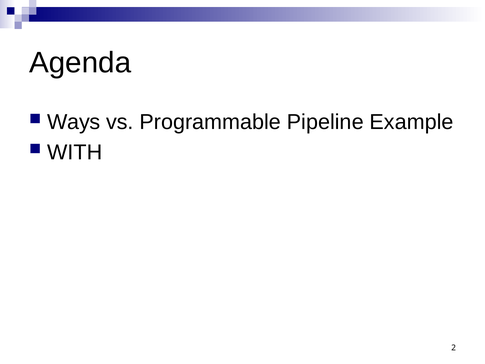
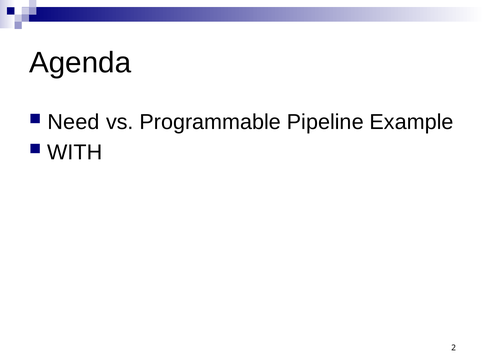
Ways: Ways -> Need
